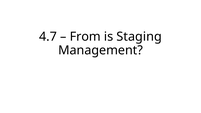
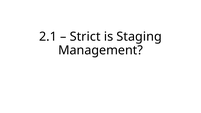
4.7: 4.7 -> 2.1
From: From -> Strict
